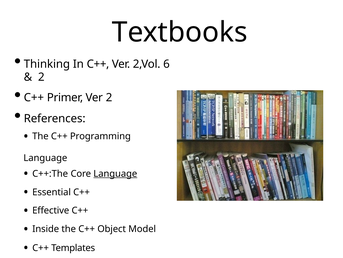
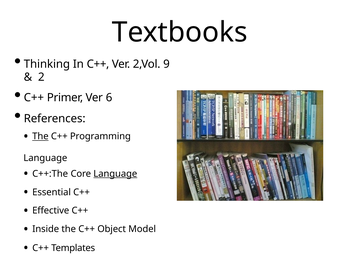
6: 6 -> 9
Ver 2: 2 -> 6
The at (40, 136) underline: none -> present
